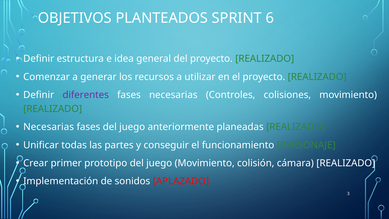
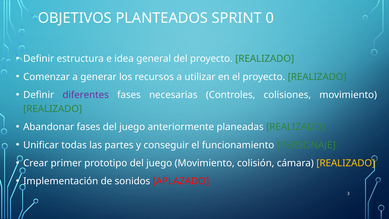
6: 6 -> 0
Necesarias at (49, 127): Necesarias -> Abandonar
REALIZADO at (346, 163) colour: white -> yellow
